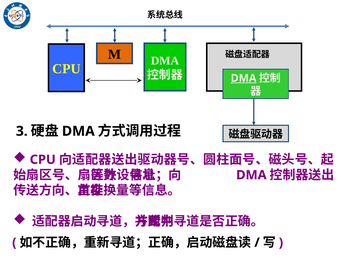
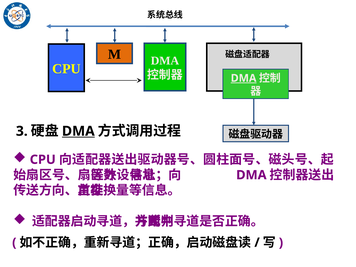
DMA at (78, 131) underline: none -> present
